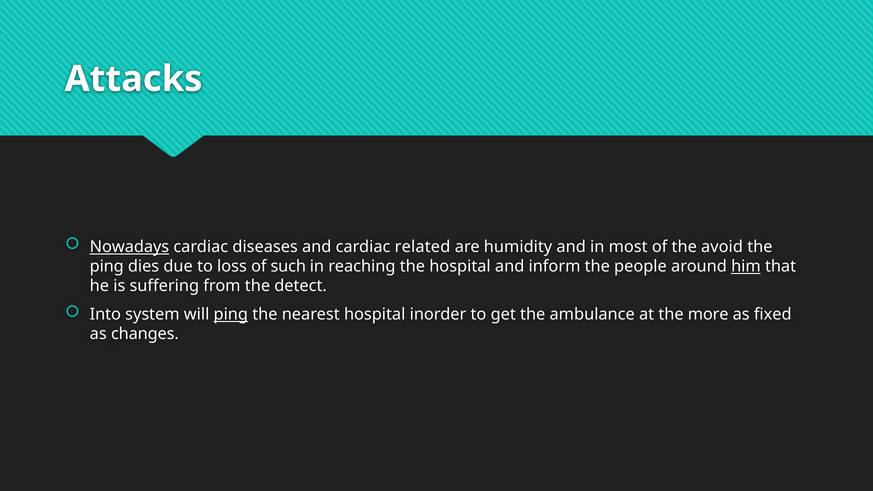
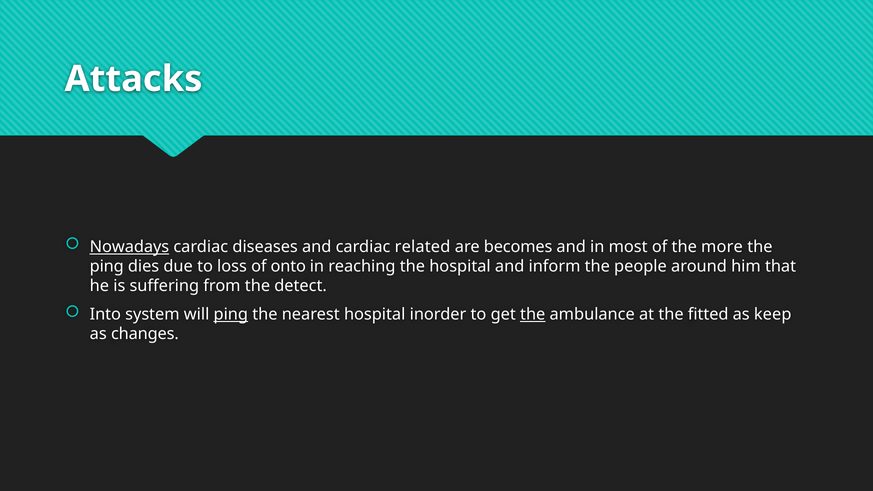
humidity: humidity -> becomes
avoid: avoid -> more
such: such -> onto
him underline: present -> none
the at (533, 314) underline: none -> present
more: more -> fitted
fixed: fixed -> keep
